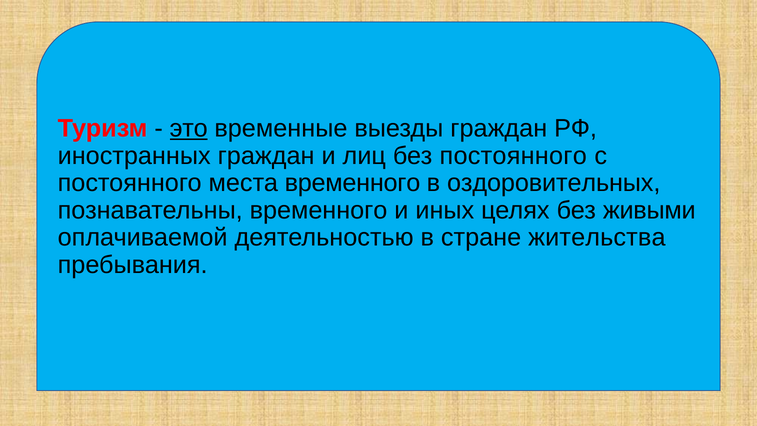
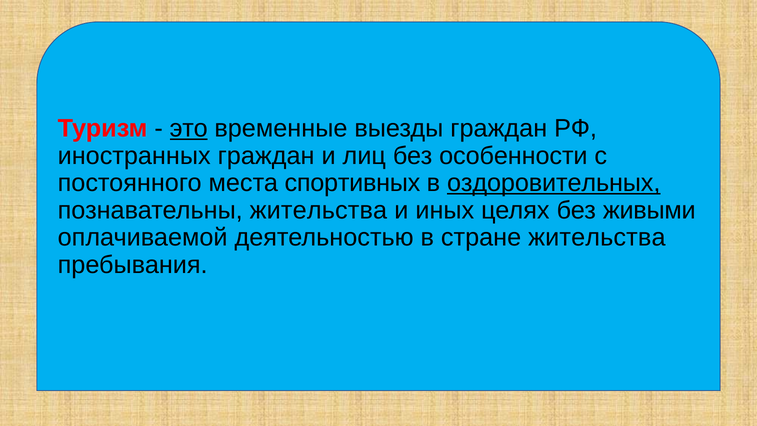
без постоянного: постоянного -> особенности
места временного: временного -> спортивных
оздоровительных underline: none -> present
познавательны временного: временного -> жительства
